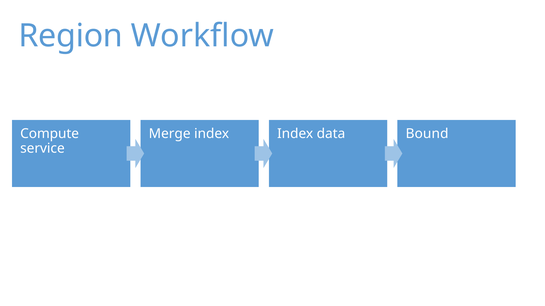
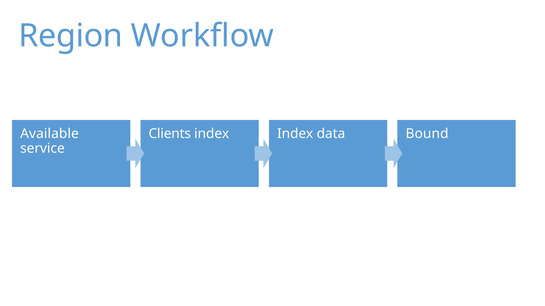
Compute: Compute -> Available
Merge: Merge -> Clients
